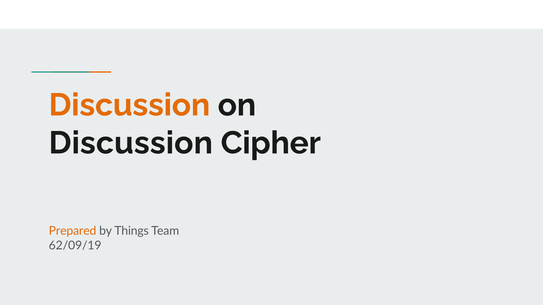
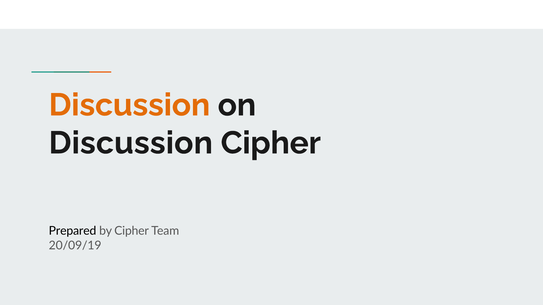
Prepared colour: orange -> black
by Things: Things -> Cipher
62/09/19: 62/09/19 -> 20/09/19
